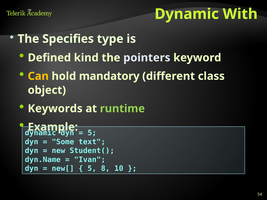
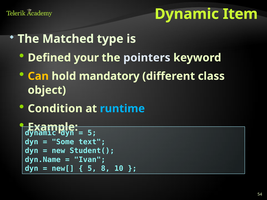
With: With -> Item
Specifies: Specifies -> Matched
kind: kind -> your
Keywords: Keywords -> Condition
runtime colour: light green -> light blue
